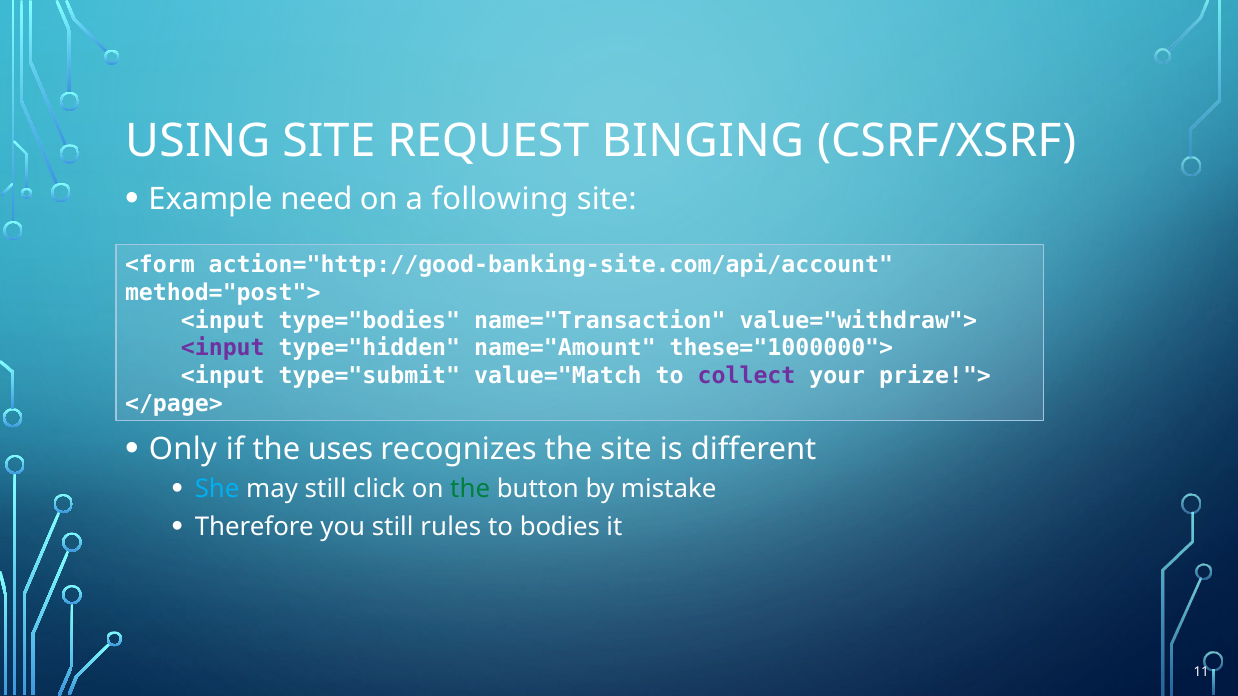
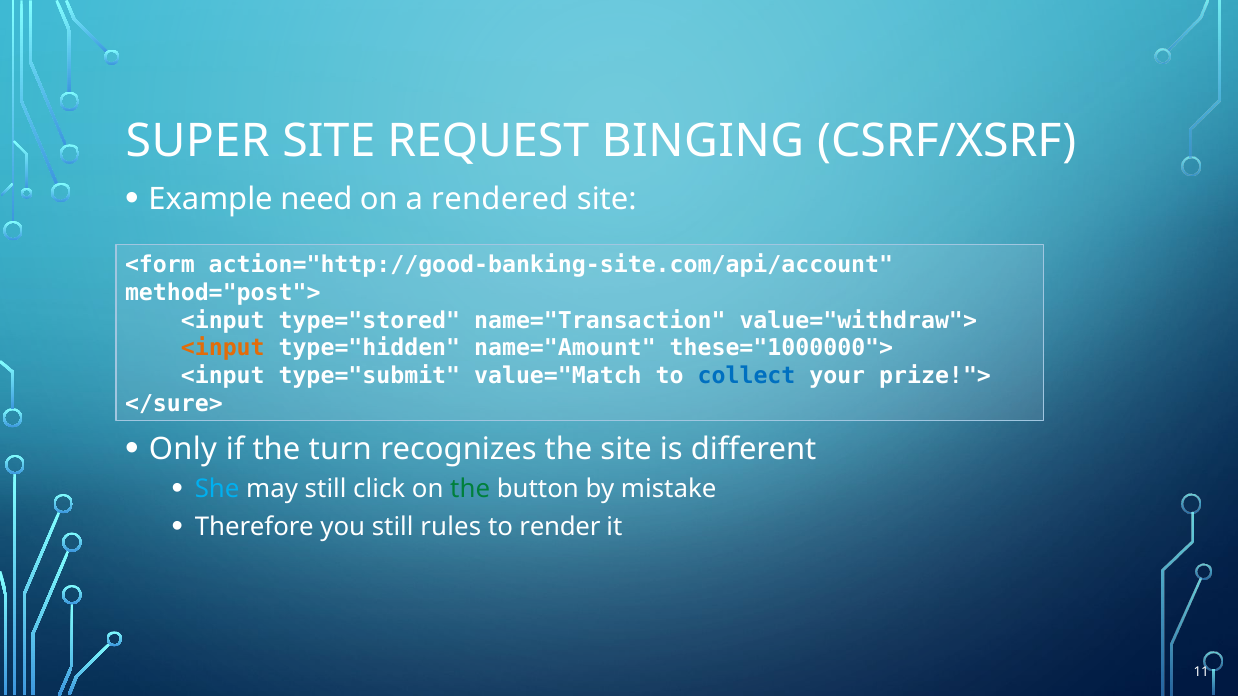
USING: USING -> SUPER
following: following -> rendered
type="bodies: type="bodies -> type="stored
<input at (223, 348) colour: purple -> orange
collect colour: purple -> blue
</page>: </page> -> </sure>
uses: uses -> turn
bodies: bodies -> render
